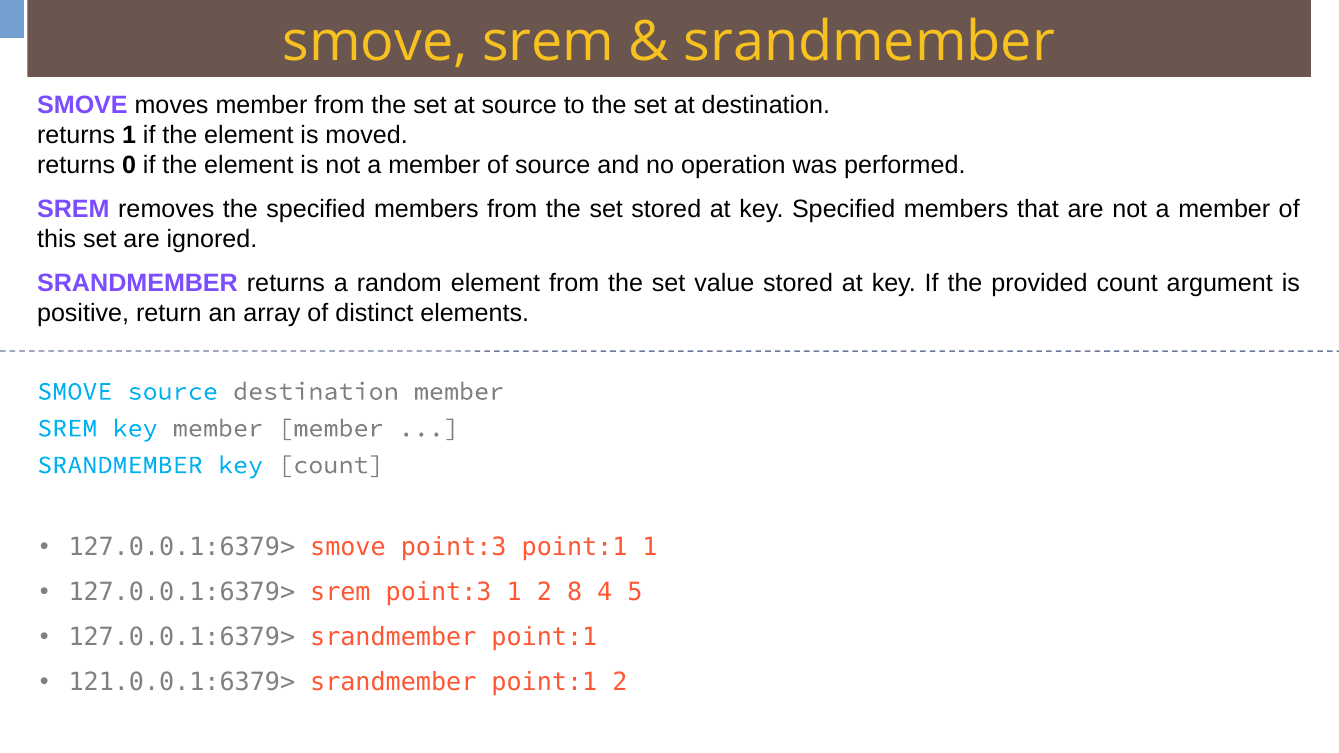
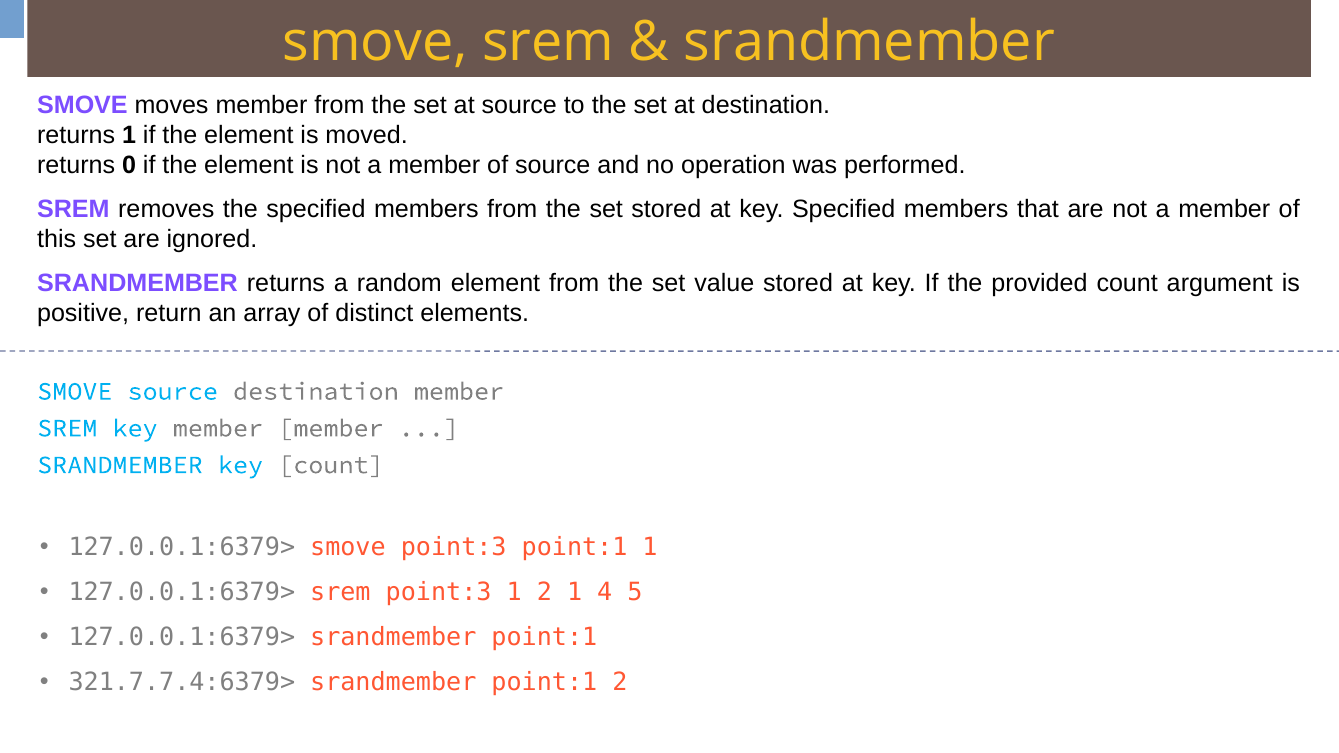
2 8: 8 -> 1
121.0.0.1:6379>: 121.0.0.1:6379> -> 321.7.7.4:6379>
